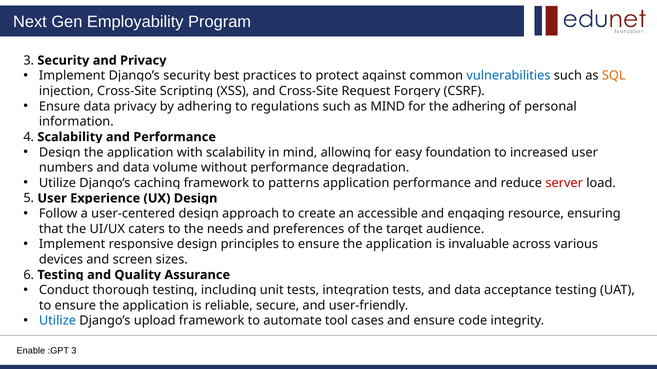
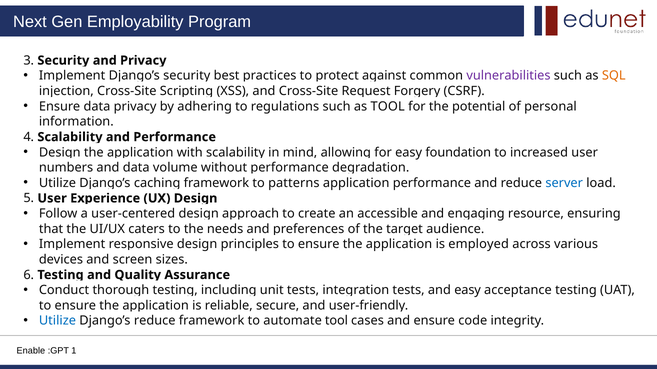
vulnerabilities colour: blue -> purple
as MIND: MIND -> TOOL
the adhering: adhering -> potential
server colour: red -> blue
invaluable: invaluable -> employed
data at (468, 291): data -> easy
Django’s upload: upload -> reduce
:GPT 3: 3 -> 1
